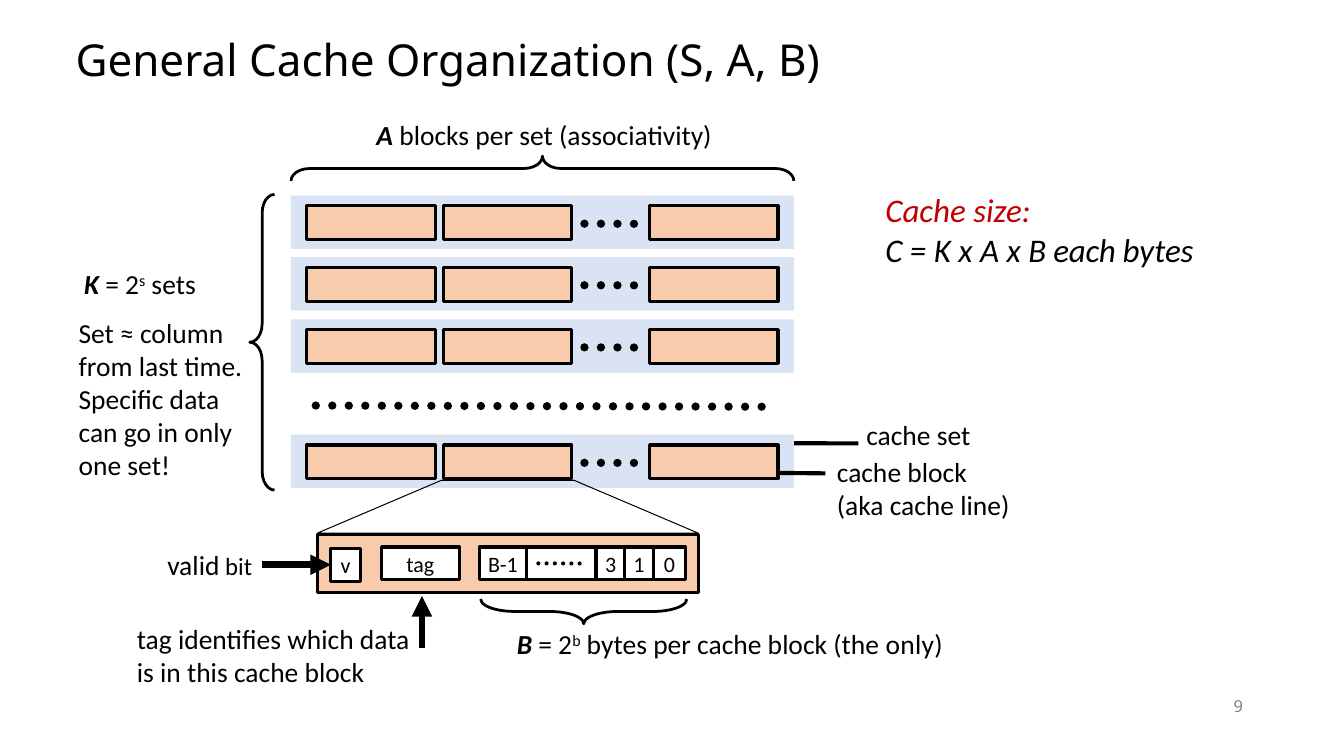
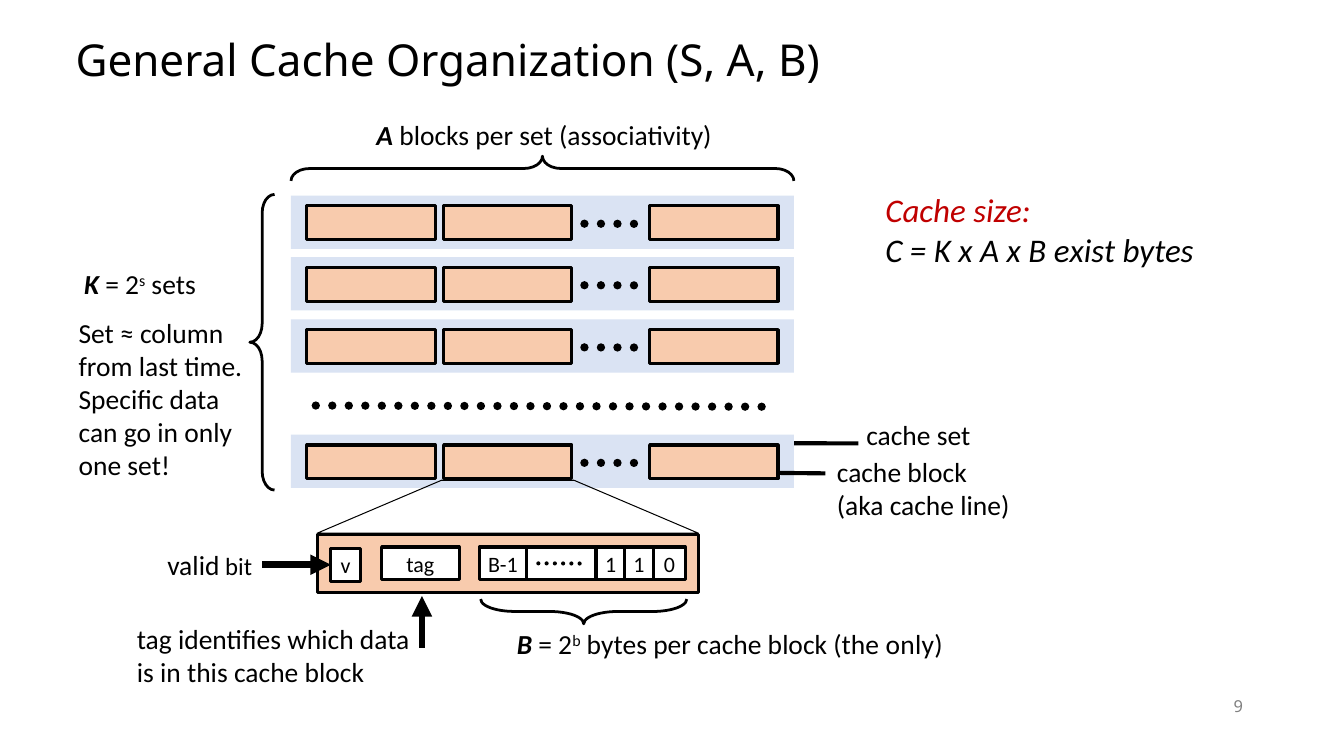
each: each -> exist
B-1 3: 3 -> 1
